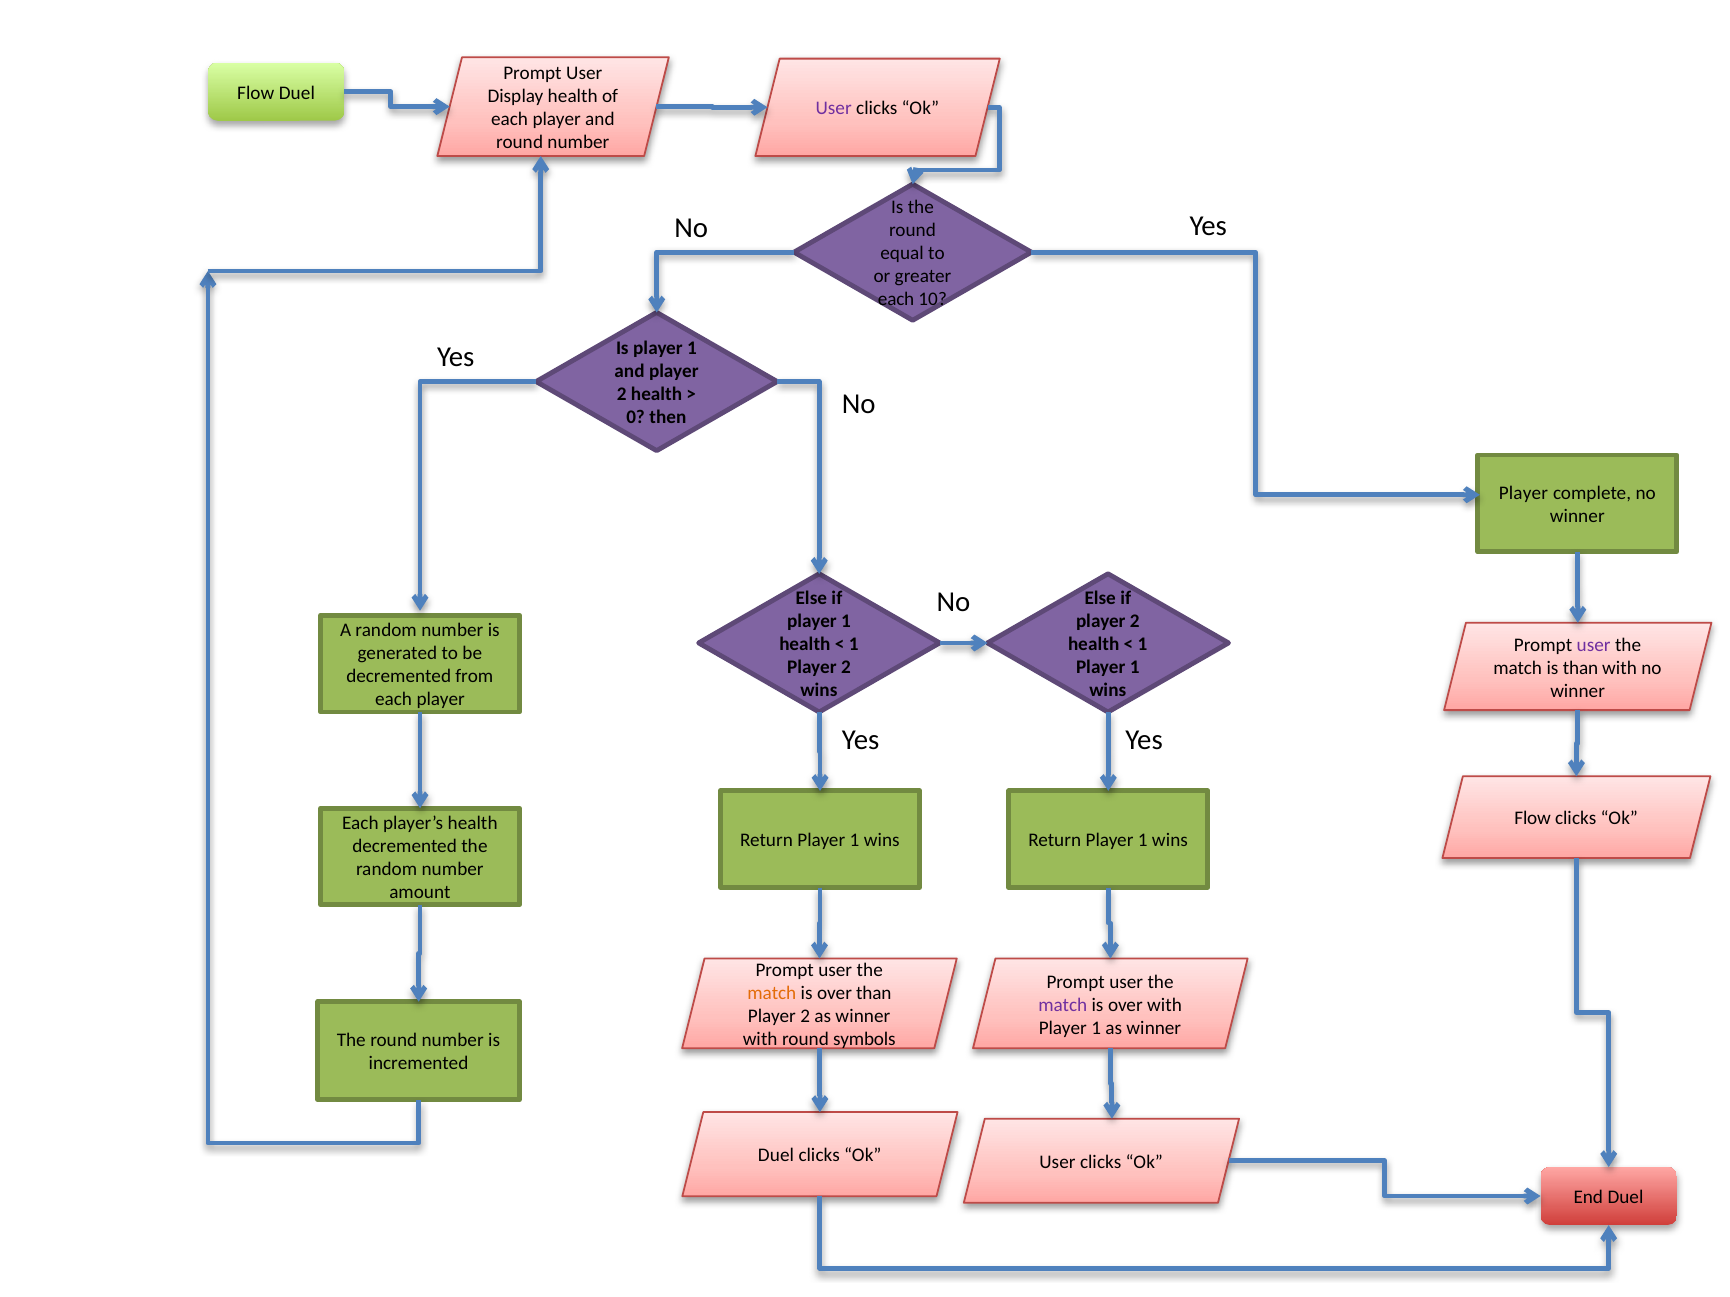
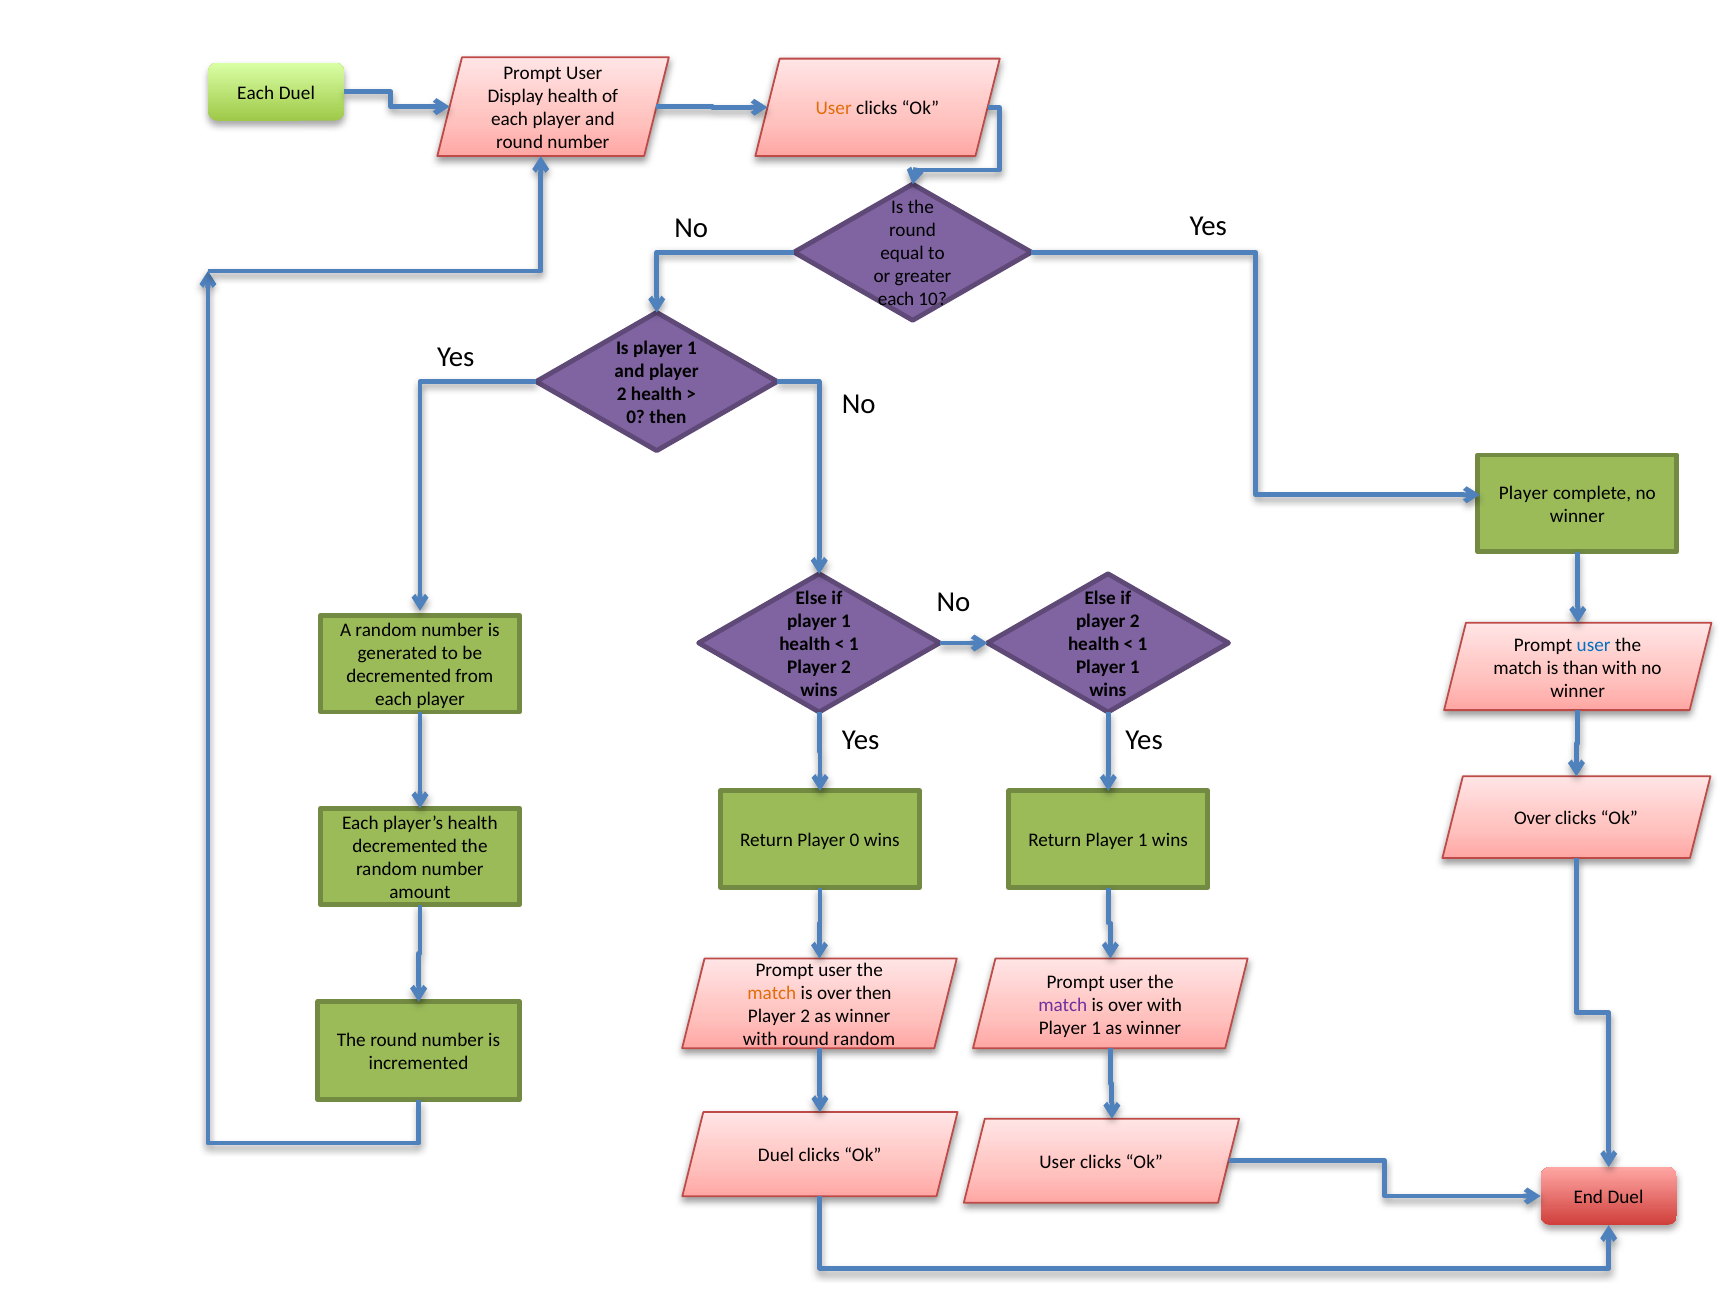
Flow at (256, 93): Flow -> Each
User at (834, 109) colour: purple -> orange
user at (1594, 645) colour: purple -> blue
Flow at (1533, 819): Flow -> Over
1 at (855, 841): 1 -> 0
over than: than -> then
symbols at (864, 1040): symbols -> random
